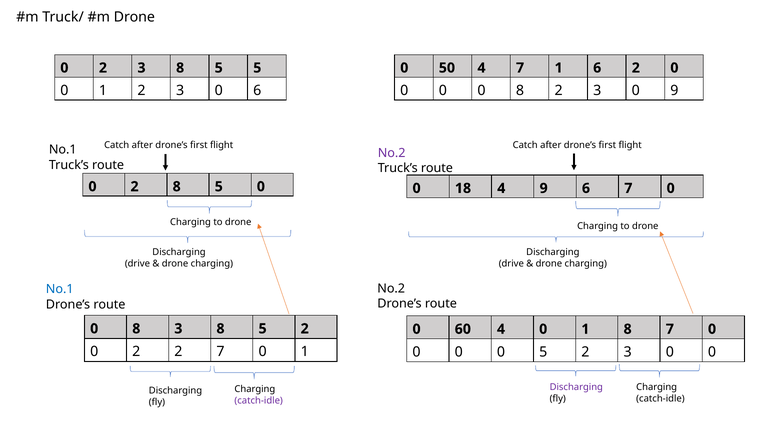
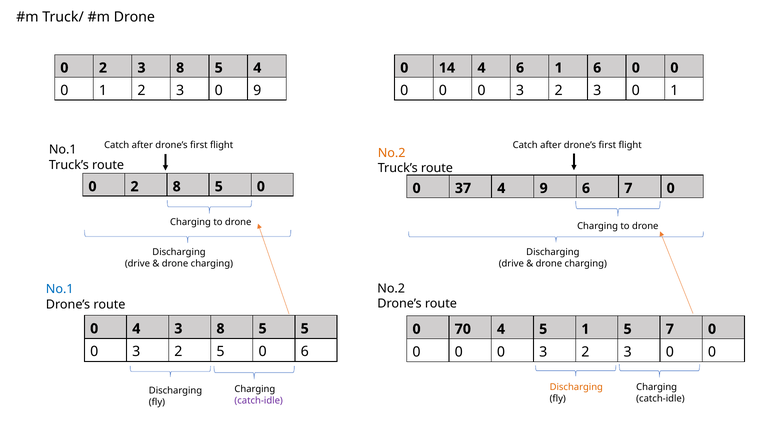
5 5: 5 -> 4
50: 50 -> 14
4 7: 7 -> 6
6 2: 2 -> 0
0 6: 6 -> 9
8 at (520, 91): 8 -> 3
3 0 9: 9 -> 1
No.2 at (392, 153) colour: purple -> orange
18: 18 -> 37
8 at (136, 329): 8 -> 4
8 5 2: 2 -> 5
60: 60 -> 70
4 0: 0 -> 5
1 8: 8 -> 5
2 at (136, 352): 2 -> 3
2 7: 7 -> 5
1 at (305, 352): 1 -> 6
5 at (543, 352): 5 -> 3
Discharging at (576, 388) colour: purple -> orange
